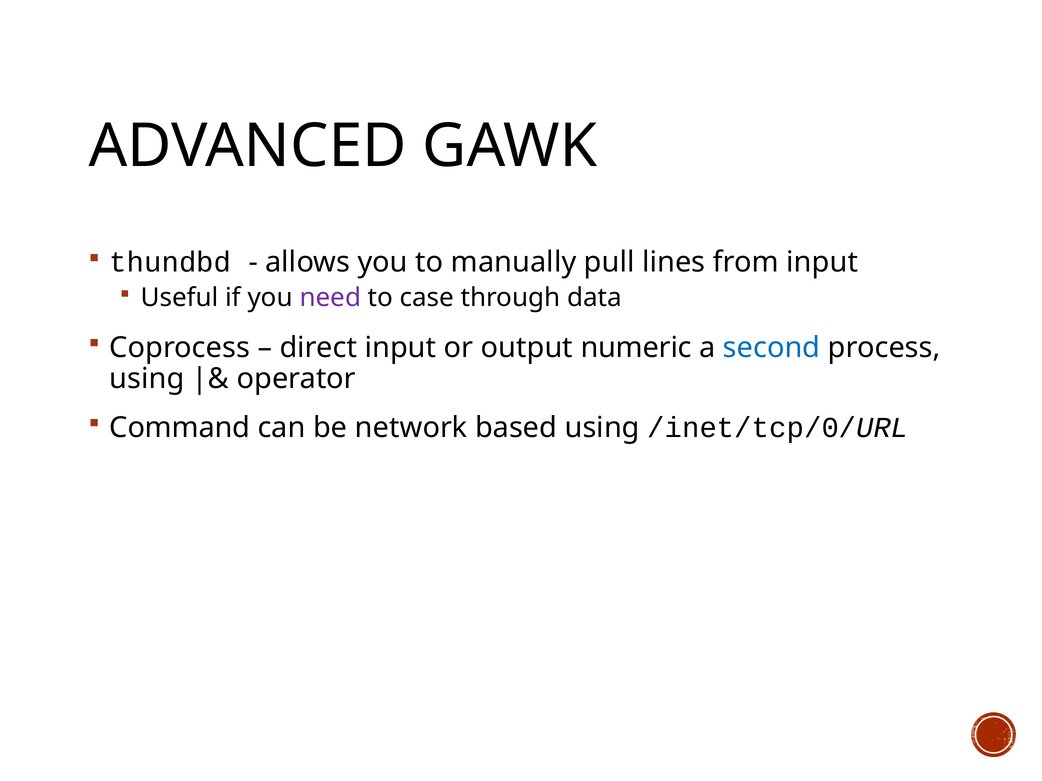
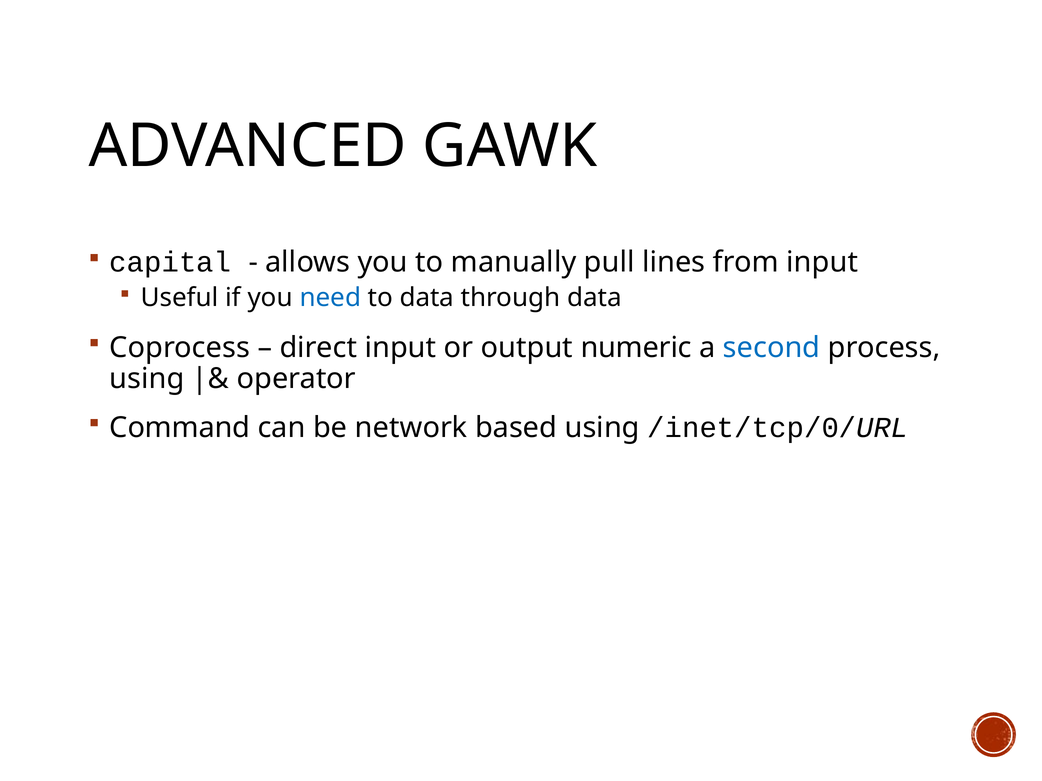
thundbd: thundbd -> capital
need colour: purple -> blue
to case: case -> data
